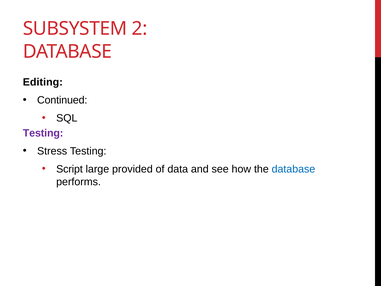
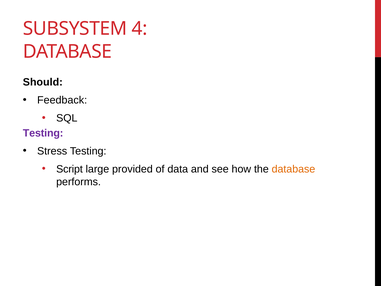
2: 2 -> 4
Editing: Editing -> Should
Continued: Continued -> Feedback
database at (293, 169) colour: blue -> orange
